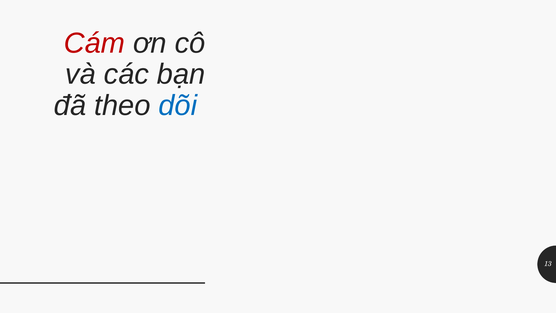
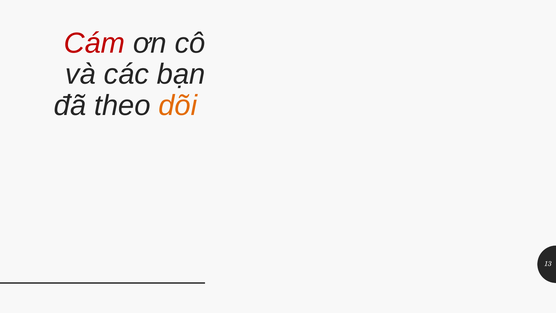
dõi colour: blue -> orange
